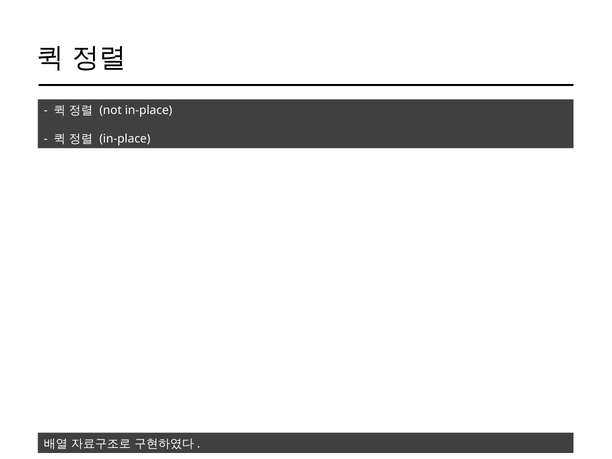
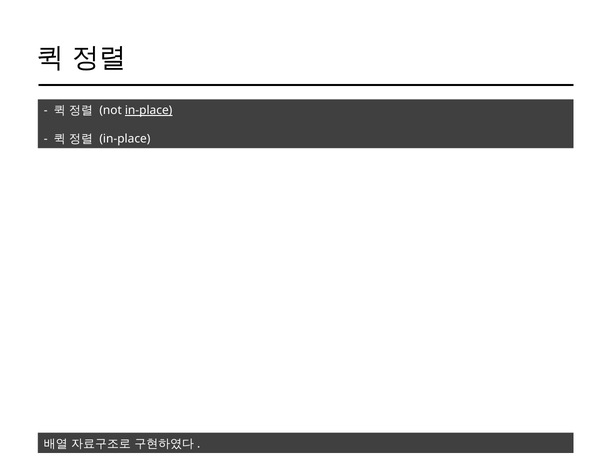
in-place at (149, 110) underline: none -> present
